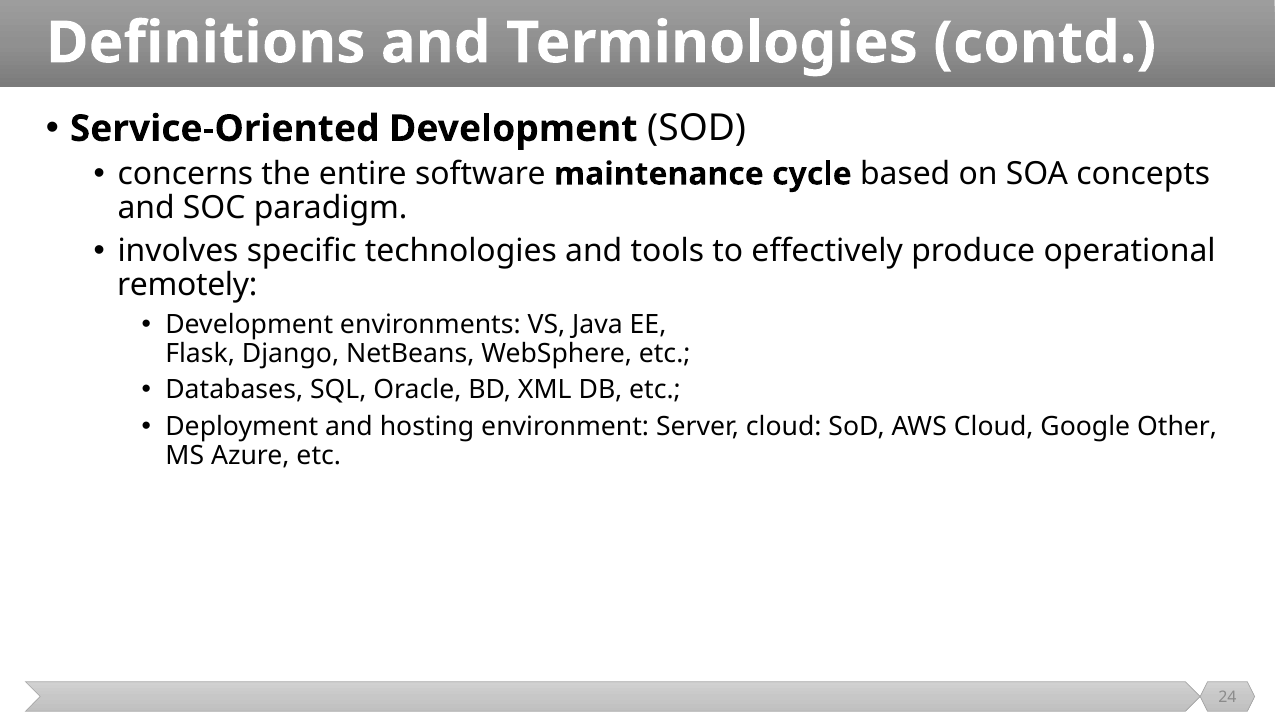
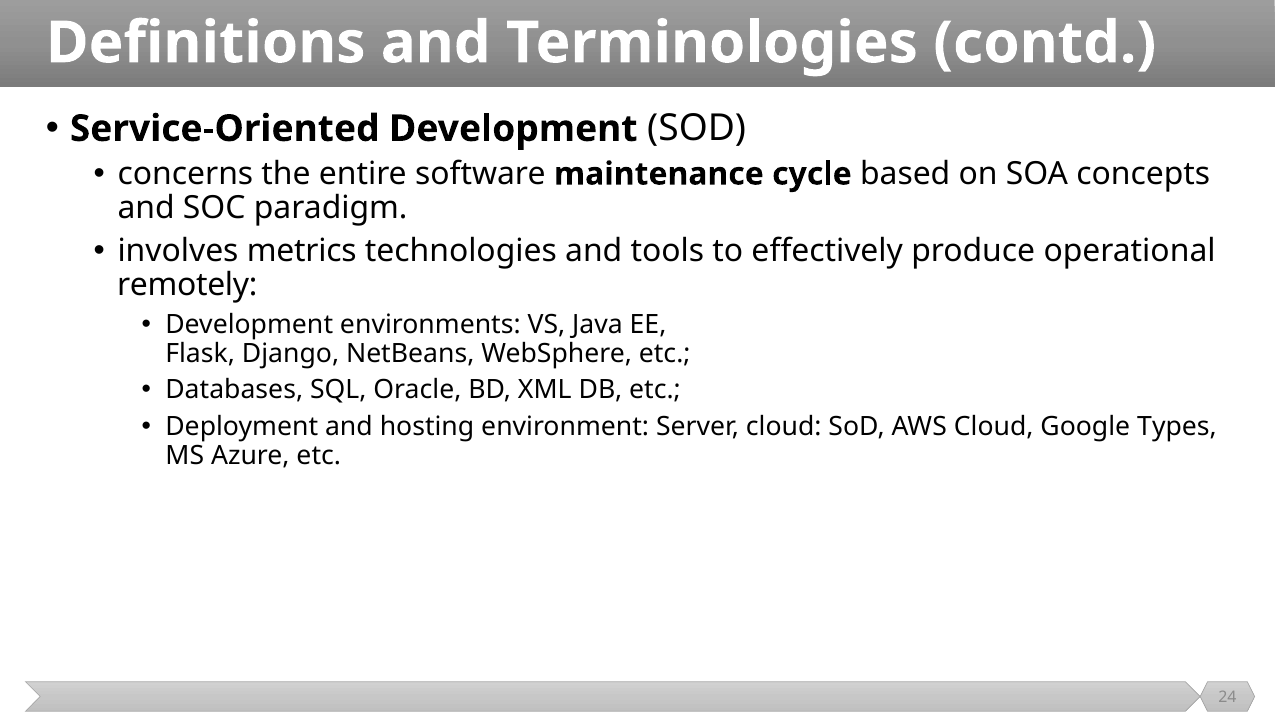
specific: specific -> metrics
Other: Other -> Types
